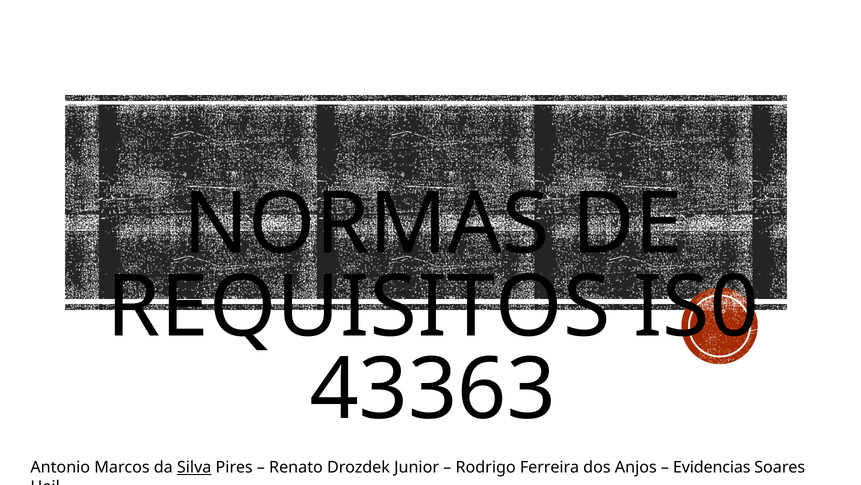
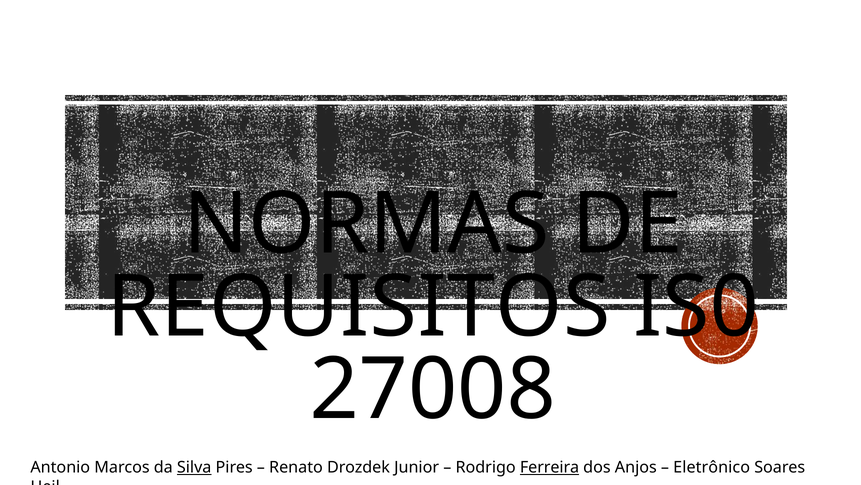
43363: 43363 -> 27008
Ferreira underline: none -> present
Evidencias: Evidencias -> Eletrônico
